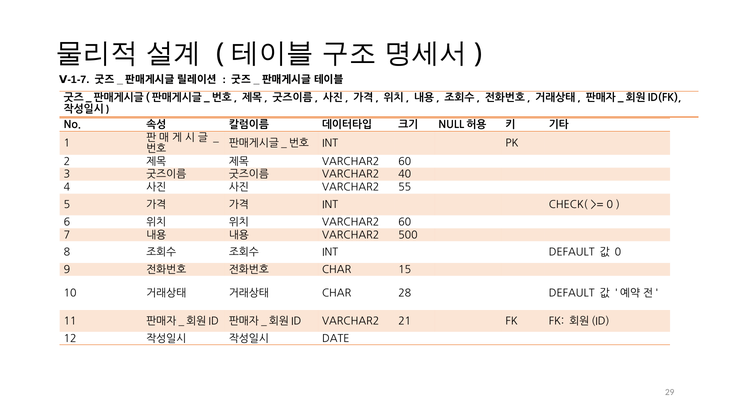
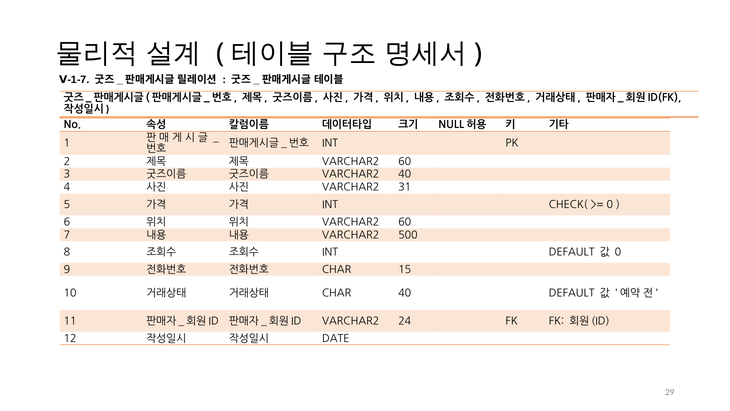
55: 55 -> 31
CHAR 28: 28 -> 40
21: 21 -> 24
